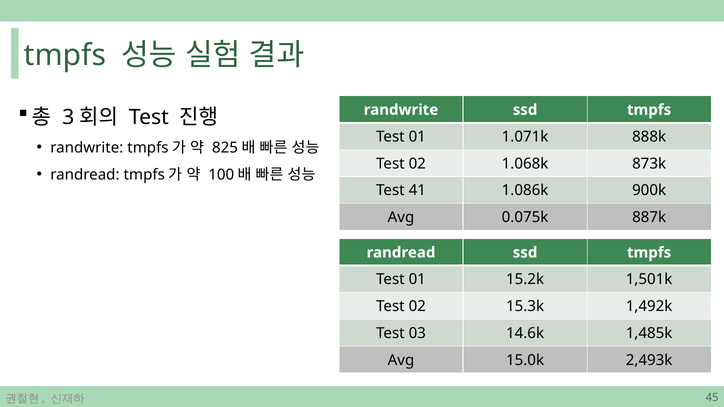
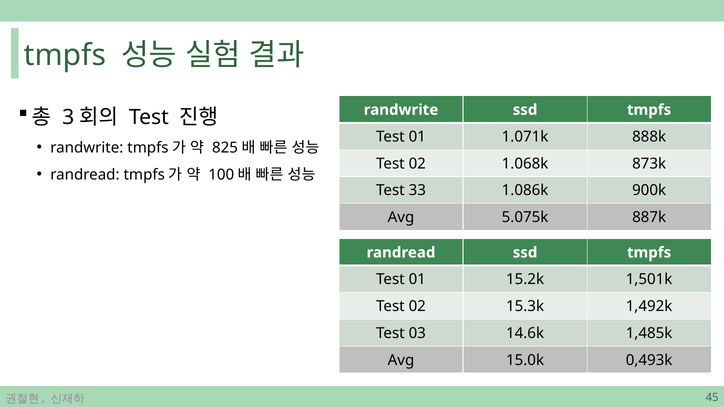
41: 41 -> 33
0.075k: 0.075k -> 5.075k
2,493k: 2,493k -> 0,493k
